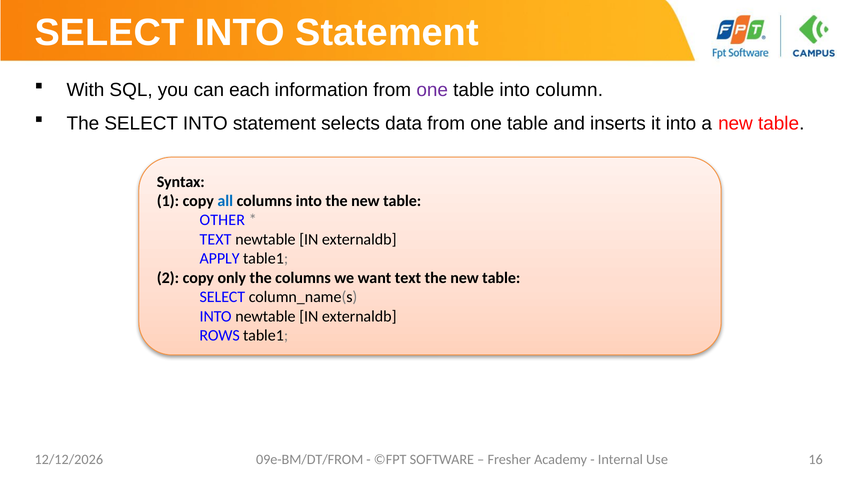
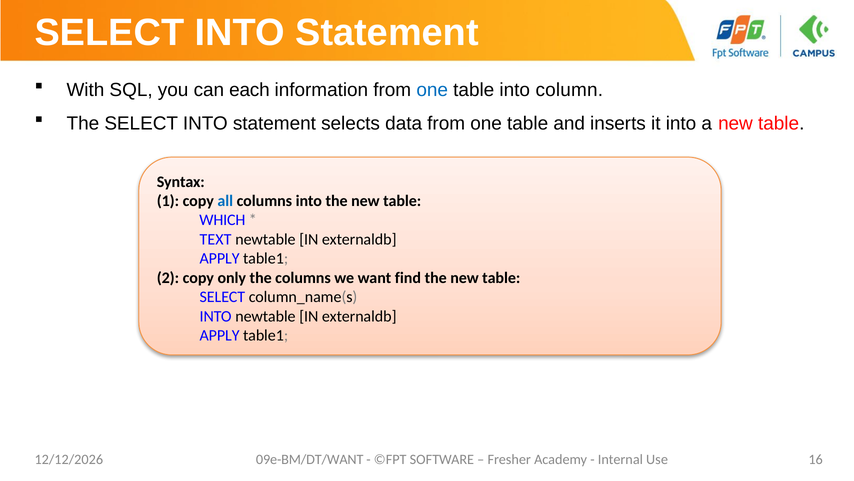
one at (432, 90) colour: purple -> blue
OTHER: OTHER -> WHICH
want text: text -> find
ROWS at (220, 335): ROWS -> APPLY
09e-BM/DT/FROM: 09e-BM/DT/FROM -> 09e-BM/DT/WANT
